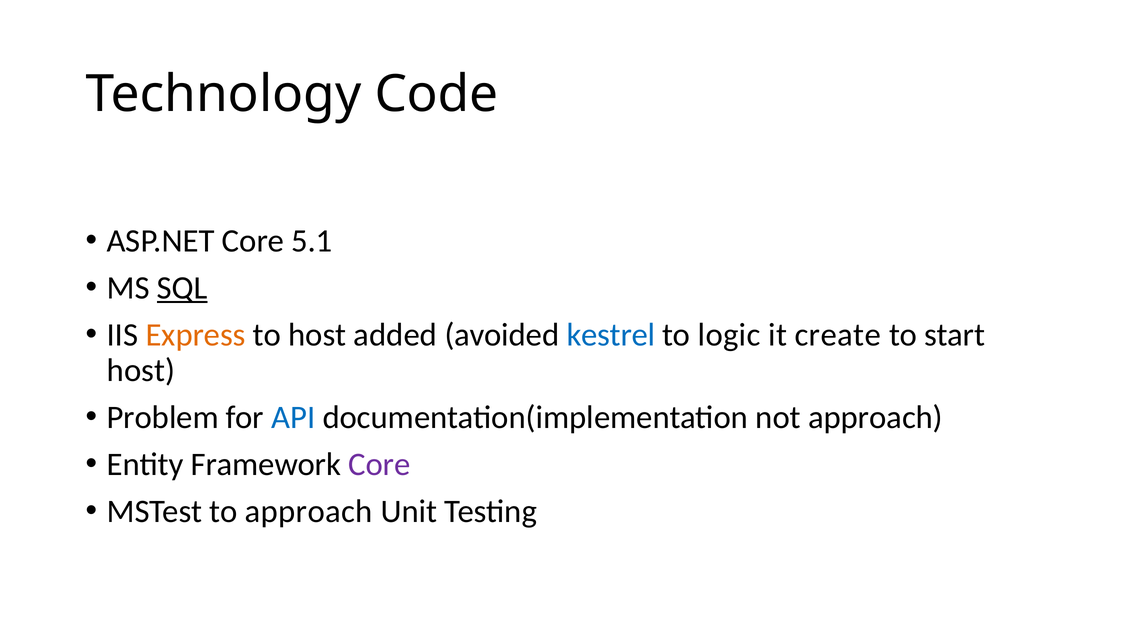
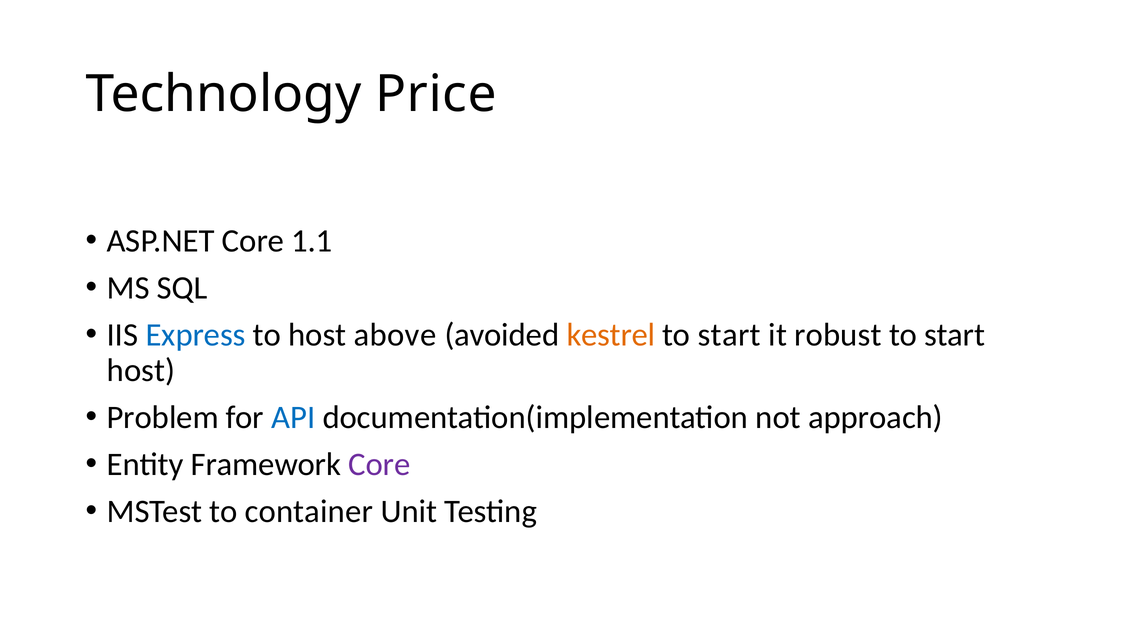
Code: Code -> Price
5.1: 5.1 -> 1.1
SQL underline: present -> none
Express colour: orange -> blue
added: added -> above
kestrel colour: blue -> orange
logic at (729, 335): logic -> start
create: create -> robust
to approach: approach -> container
